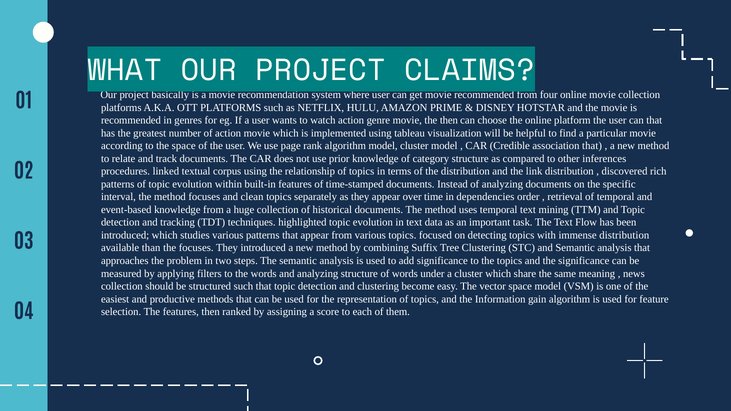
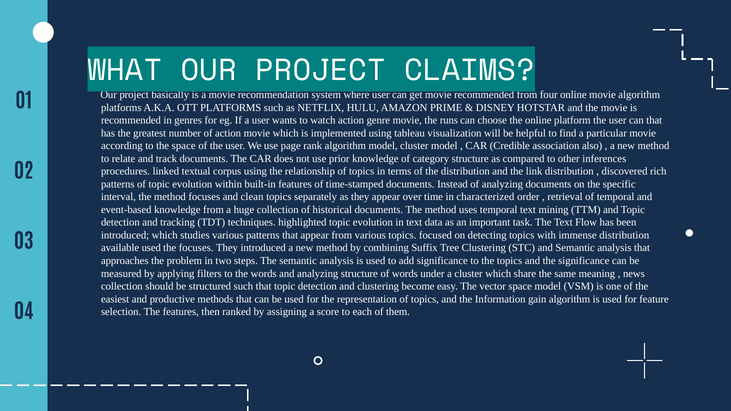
movie collection: collection -> algorithm
the then: then -> runs
association that: that -> also
dependencies: dependencies -> characterized
available than: than -> used
